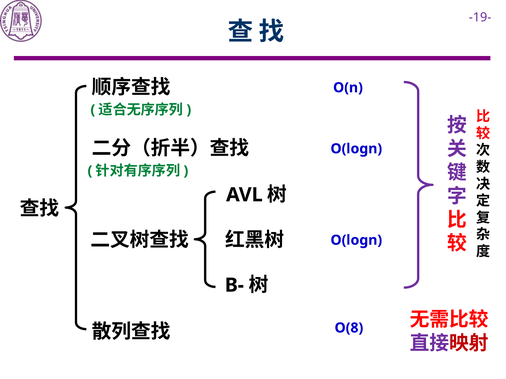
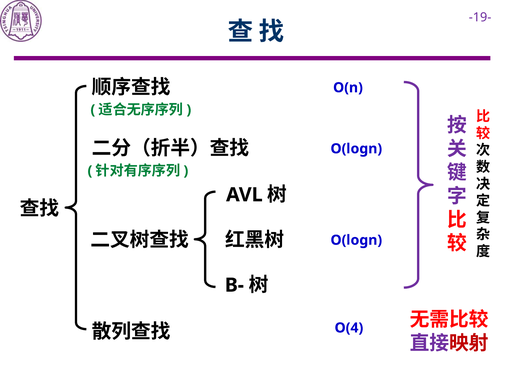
O(8: O(8 -> O(4
